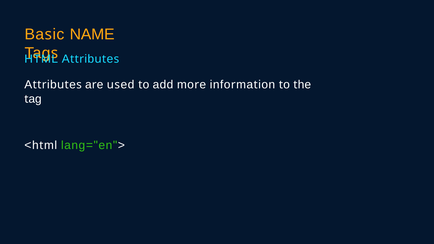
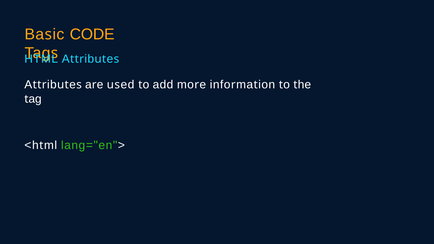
NAME: NAME -> CODE
